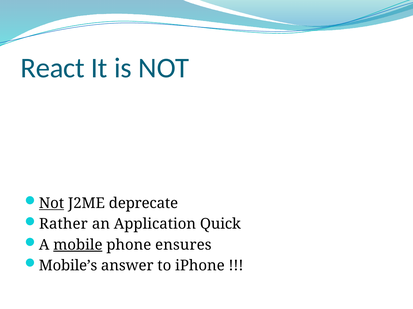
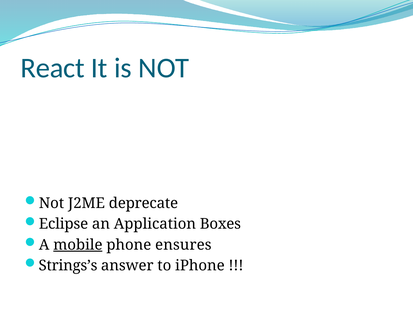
Not at (51, 204) underline: present -> none
Rather: Rather -> Eclipse
Quick: Quick -> Boxes
Mobile’s: Mobile’s -> Strings’s
